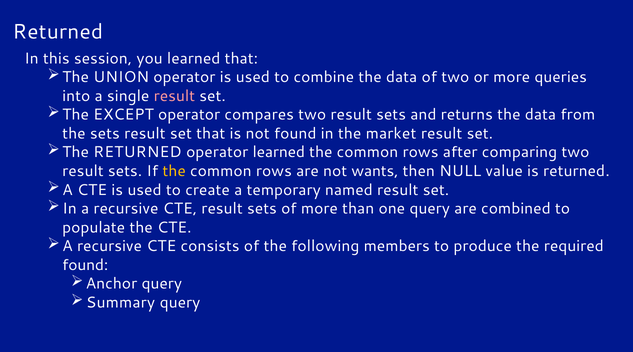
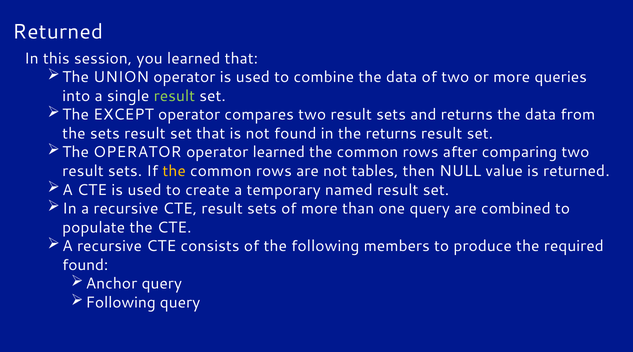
result at (174, 96) colour: pink -> light green
the market: market -> returns
The RETURNED: RETURNED -> OPERATOR
wants: wants -> tables
Summary at (121, 302): Summary -> Following
